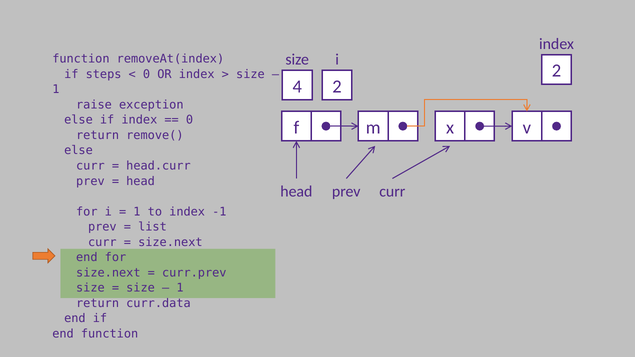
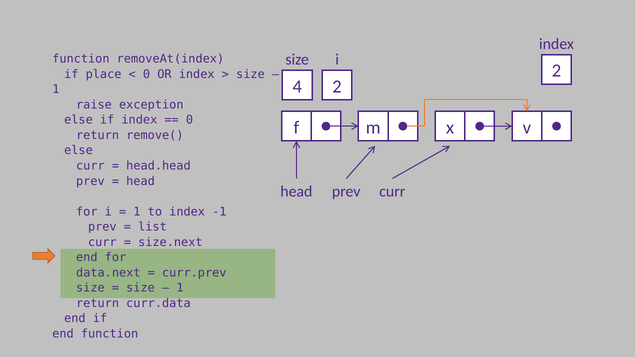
steps: steps -> place
head.curr: head.curr -> head.head
size.next at (108, 273): size.next -> data.next
